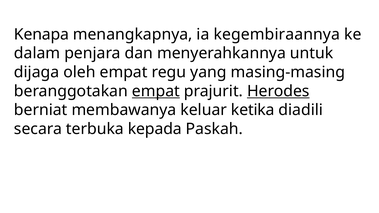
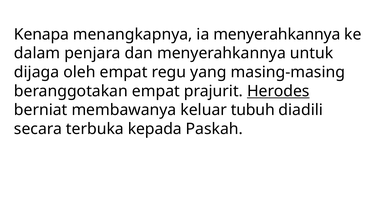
ia kegembiraannya: kegembiraannya -> menyerahkannya
empat at (156, 91) underline: present -> none
ketika: ketika -> tubuh
